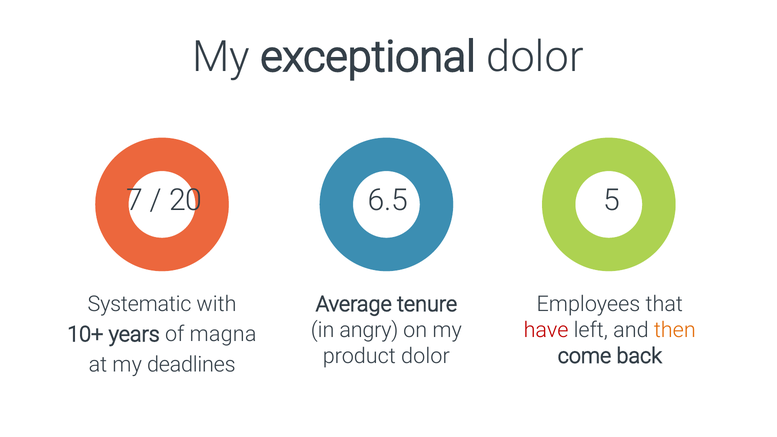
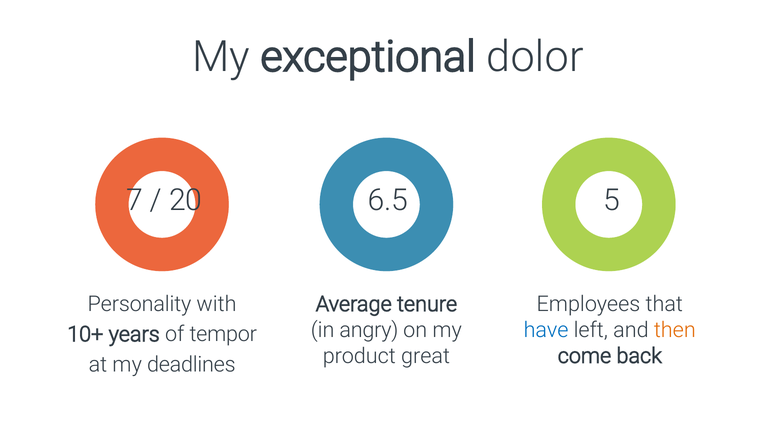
Systematic: Systematic -> Personality
have colour: red -> blue
magna: magna -> tempor
product dolor: dolor -> great
